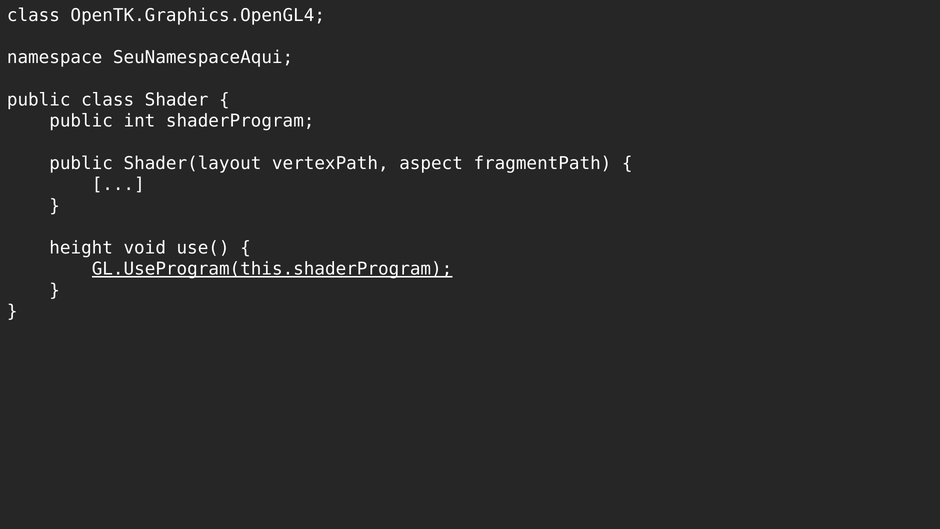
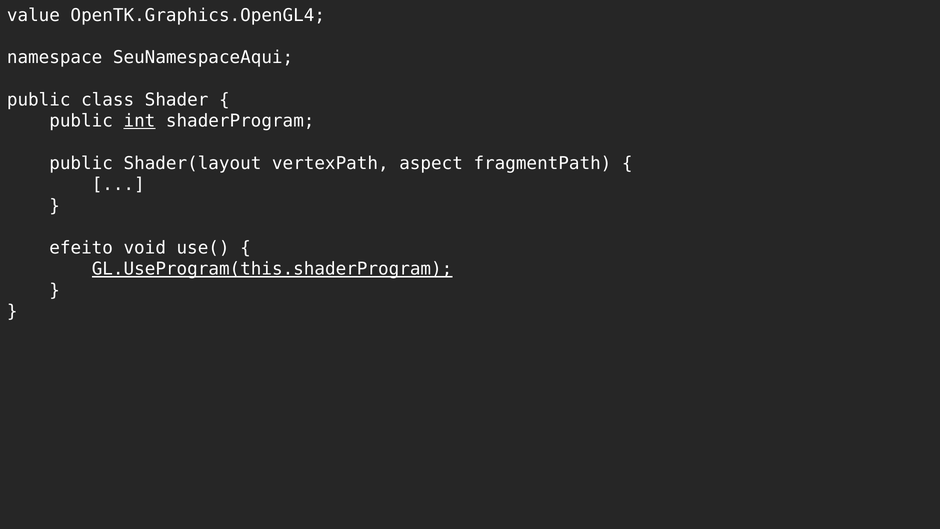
class at (33, 15): class -> value
int underline: none -> present
height: height -> efeito
